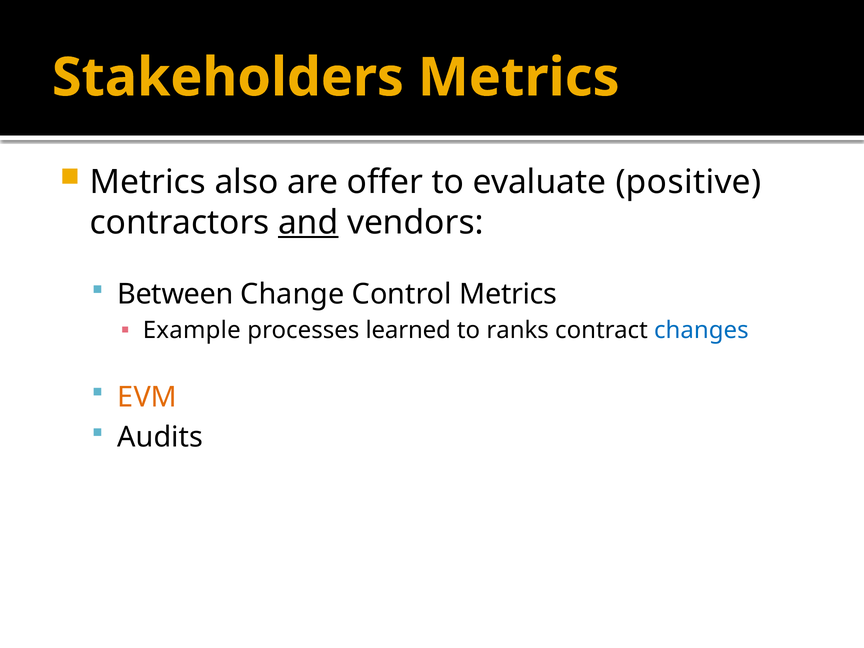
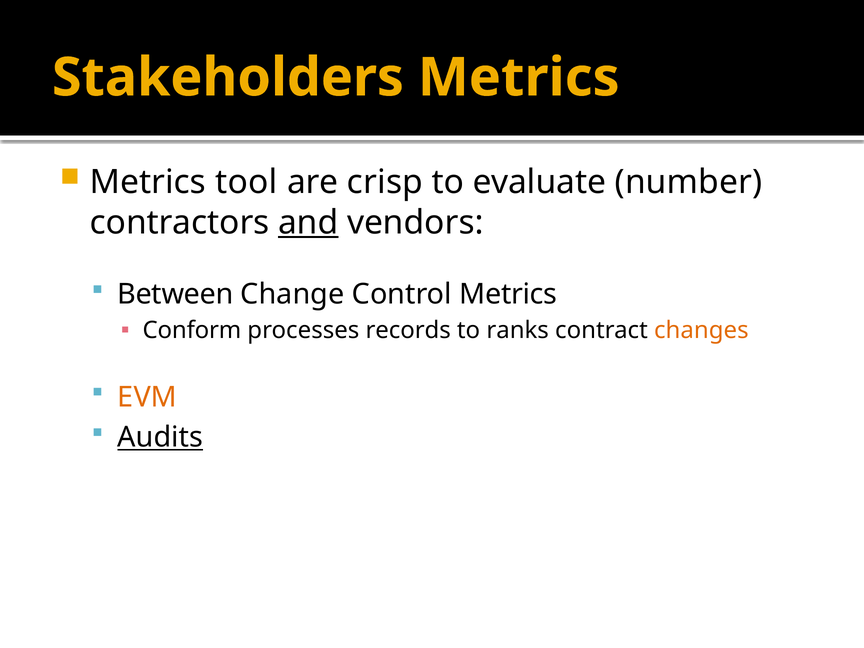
also: also -> tool
offer: offer -> crisp
positive: positive -> number
Example: Example -> Conform
learned: learned -> records
changes colour: blue -> orange
Audits underline: none -> present
